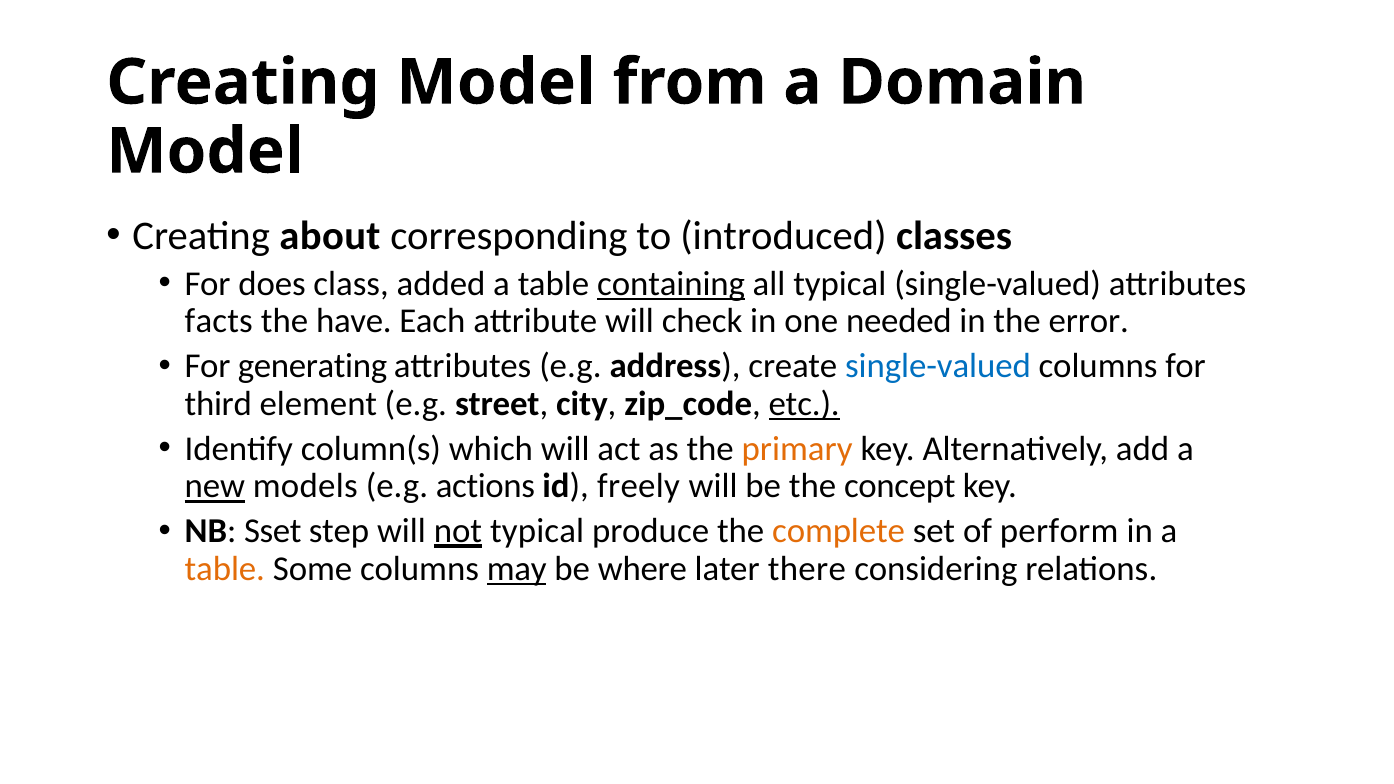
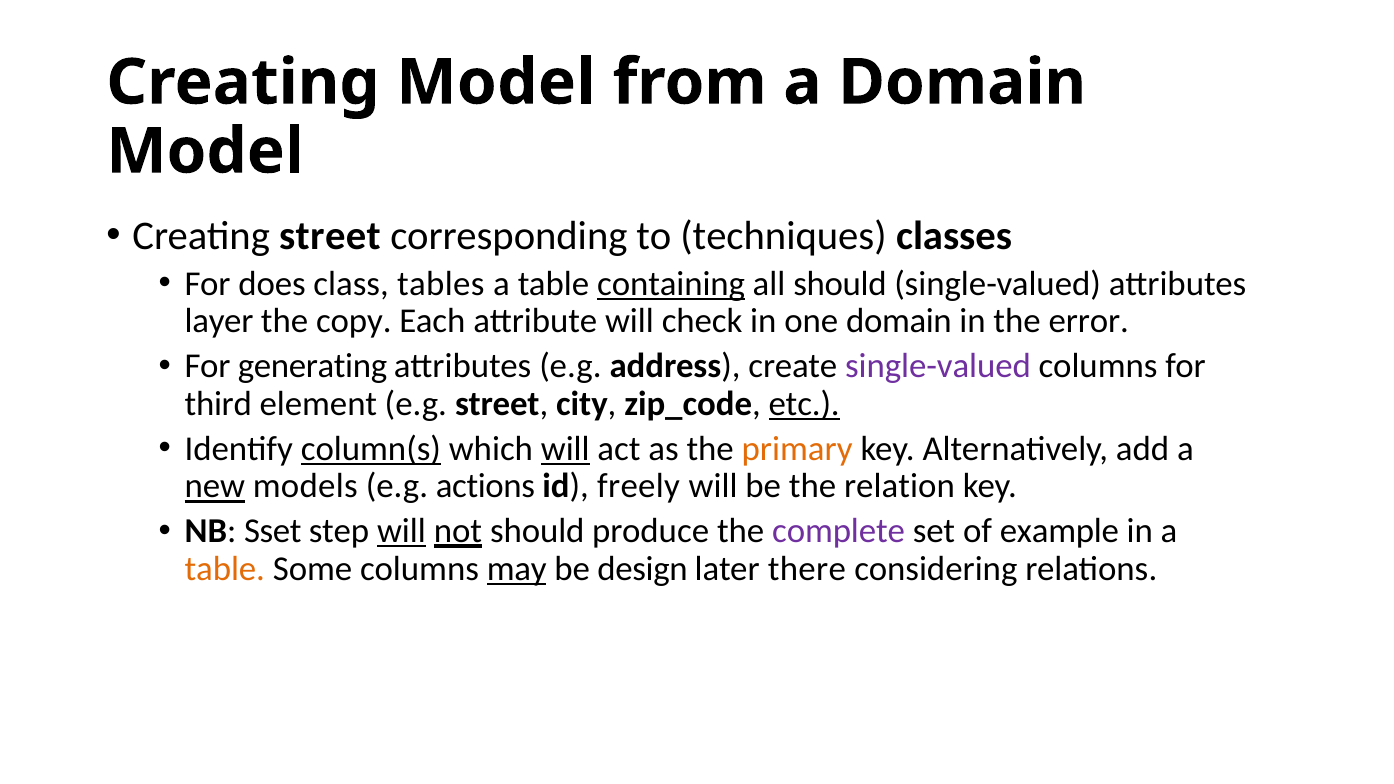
Creating about: about -> street
introduced: introduced -> techniques
added: added -> tables
all typical: typical -> should
facts: facts -> layer
have: have -> copy
one needed: needed -> domain
single-valued at (938, 366) colour: blue -> purple
column(s underline: none -> present
will at (565, 449) underline: none -> present
concept: concept -> relation
will at (401, 531) underline: none -> present
not typical: typical -> should
complete colour: orange -> purple
perform: perform -> example
where: where -> design
